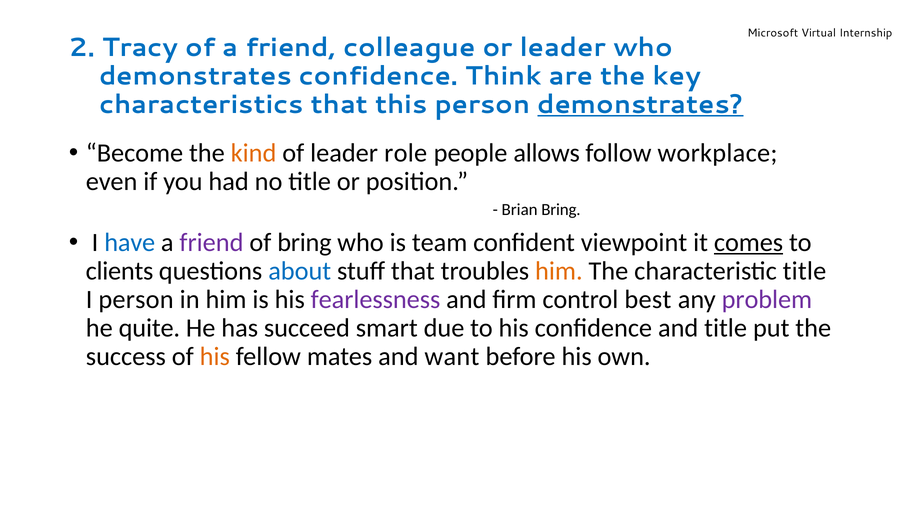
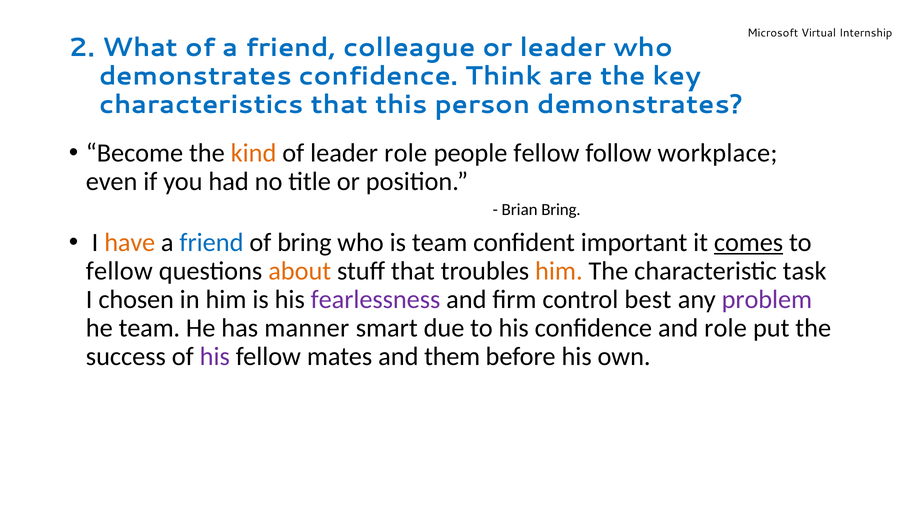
Tracy: Tracy -> What
demonstrates at (640, 104) underline: present -> none
people allows: allows -> fellow
have colour: blue -> orange
friend at (211, 242) colour: purple -> blue
viewpoint: viewpoint -> important
clients at (120, 271): clients -> fellow
about colour: blue -> orange
characteristic title: title -> task
I person: person -> chosen
he quite: quite -> team
succeed: succeed -> manner
and title: title -> role
his at (215, 356) colour: orange -> purple
want: want -> them
